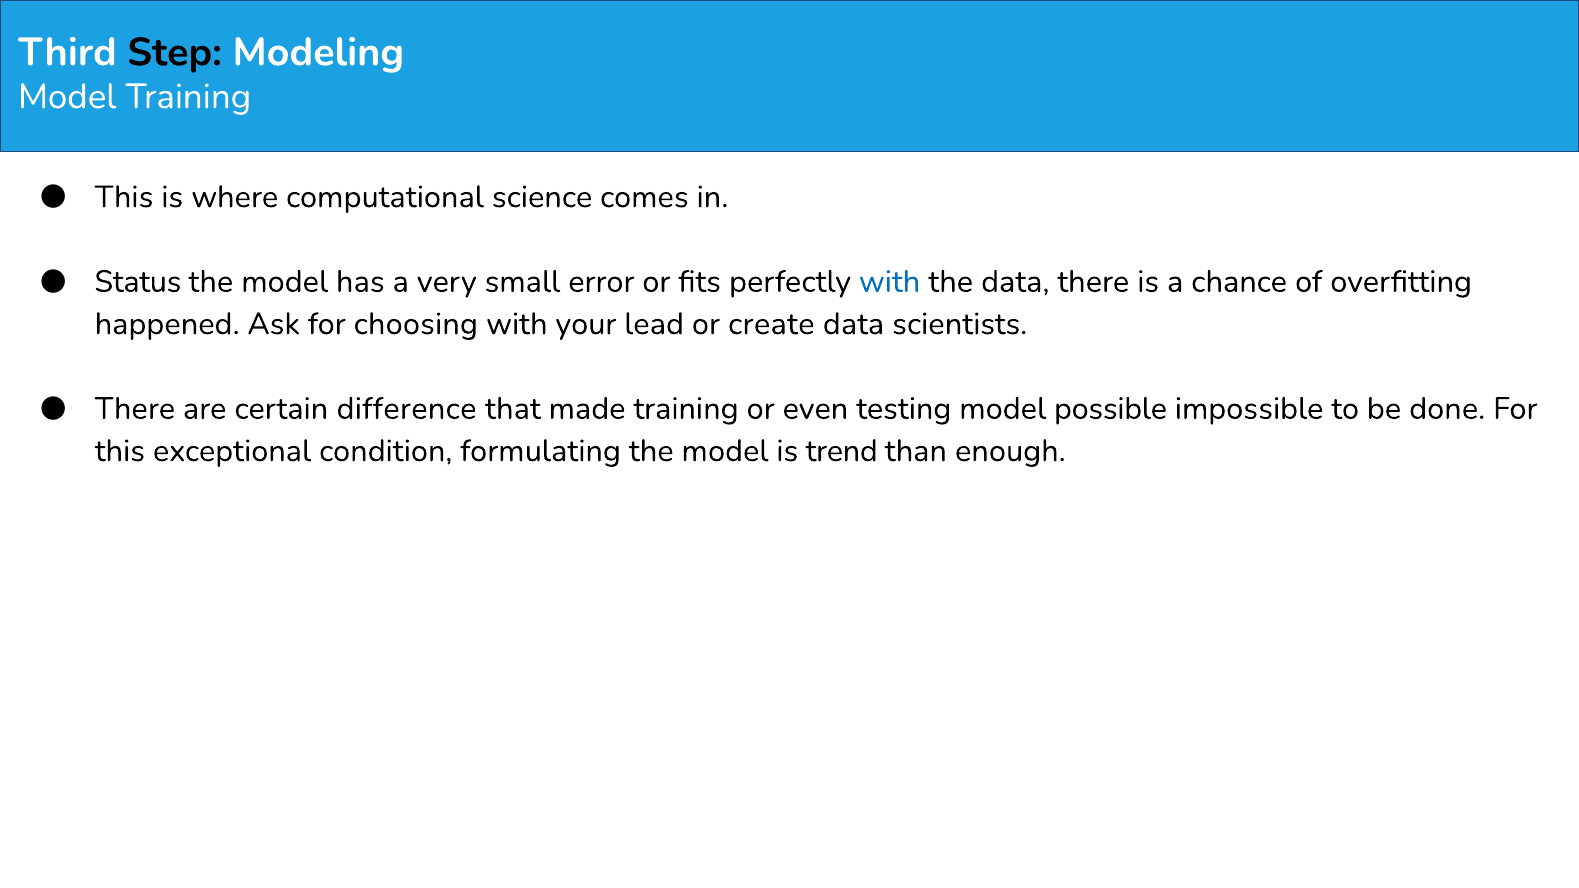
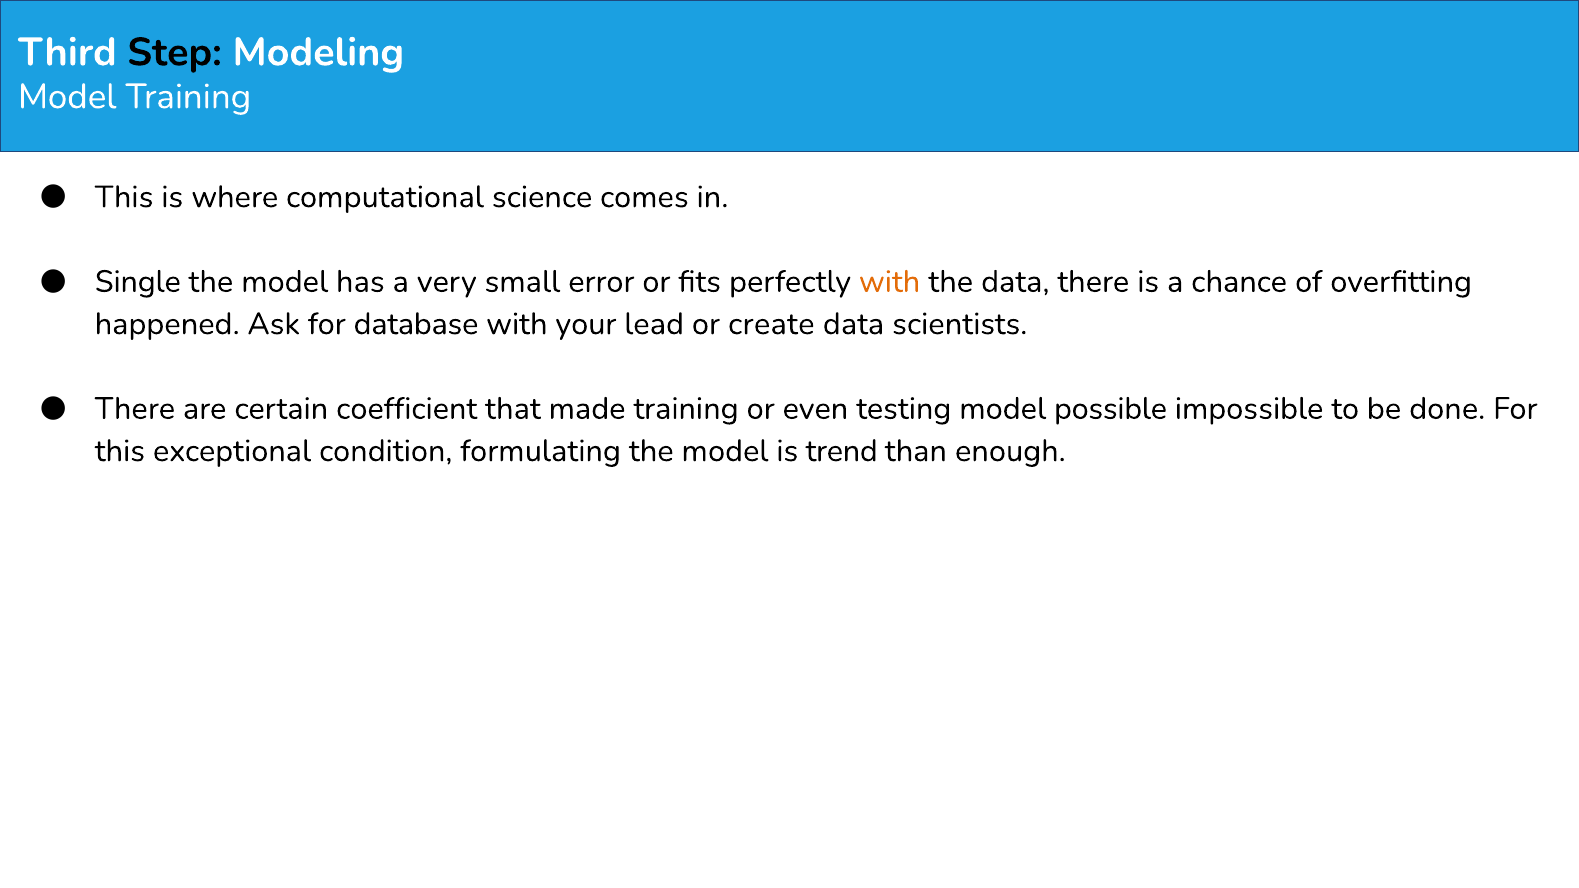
Status: Status -> Single
with at (890, 282) colour: blue -> orange
choosing: choosing -> database
difference: difference -> coefficient
